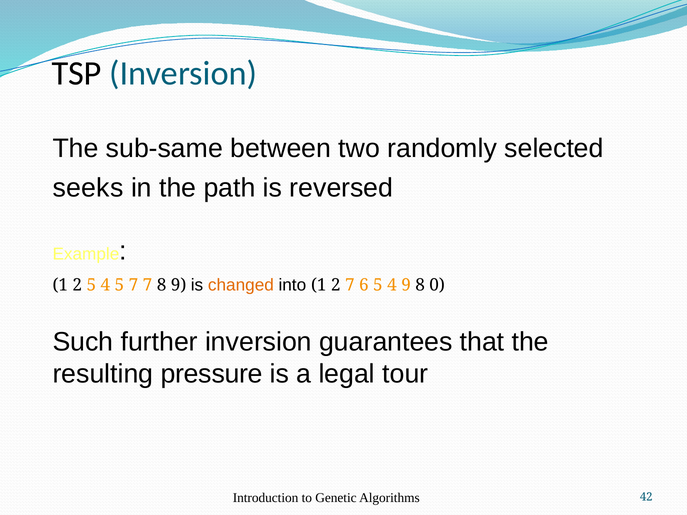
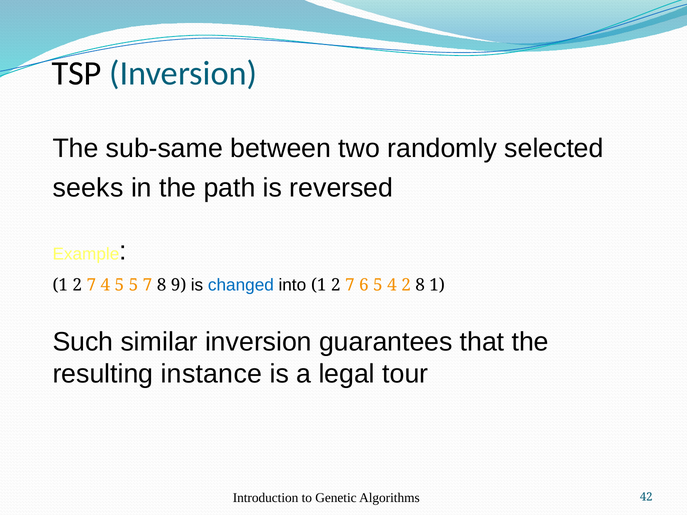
5 at (91, 285): 5 -> 7
5 7: 7 -> 5
changed colour: orange -> blue
4 9: 9 -> 2
8 0: 0 -> 1
further: further -> similar
pressure: pressure -> instance
